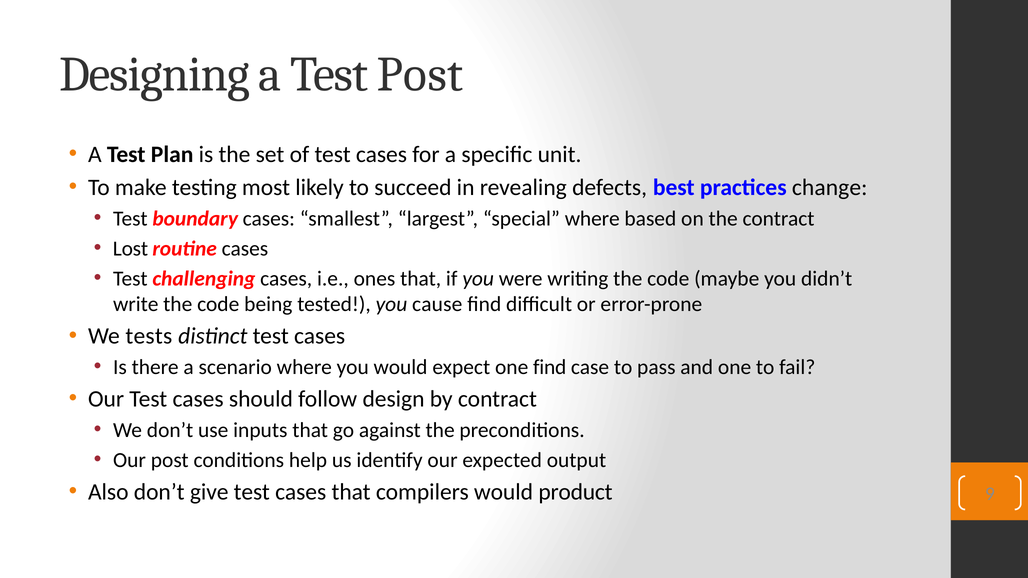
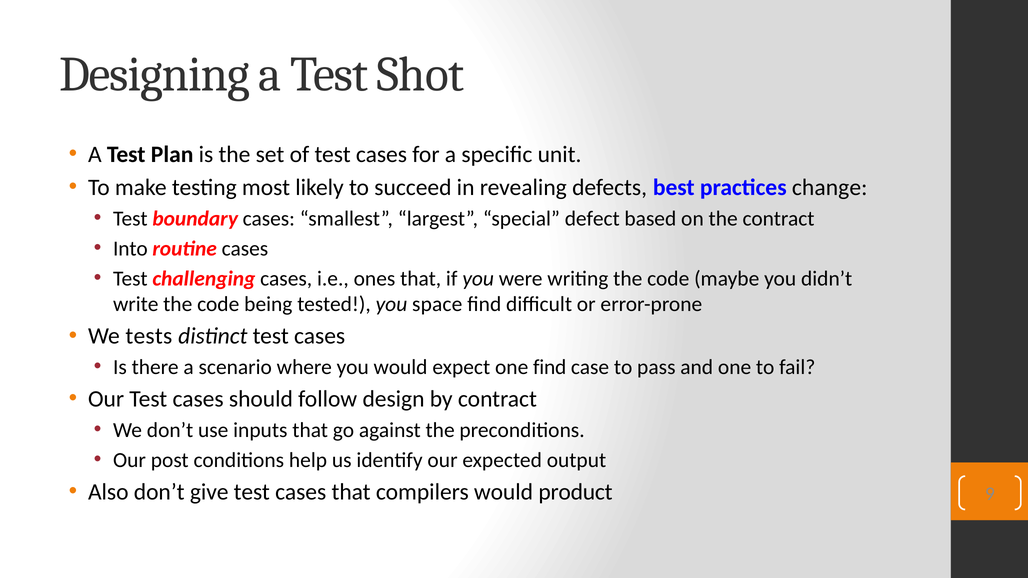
Test Post: Post -> Shot
special where: where -> defect
Lost: Lost -> Into
cause: cause -> space
